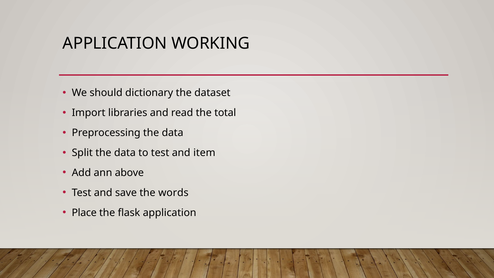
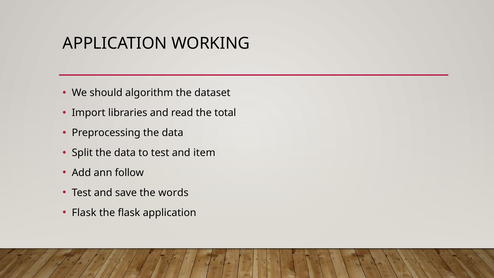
dictionary: dictionary -> algorithm
above: above -> follow
Place at (84, 213): Place -> Flask
